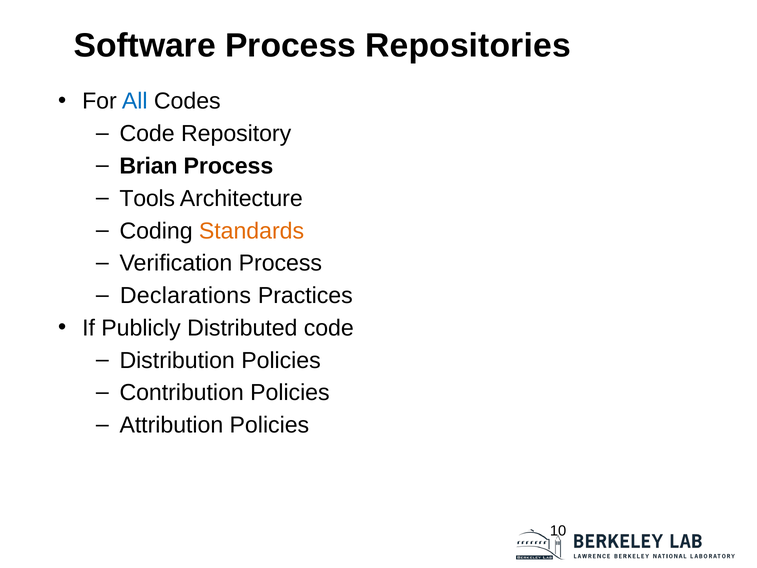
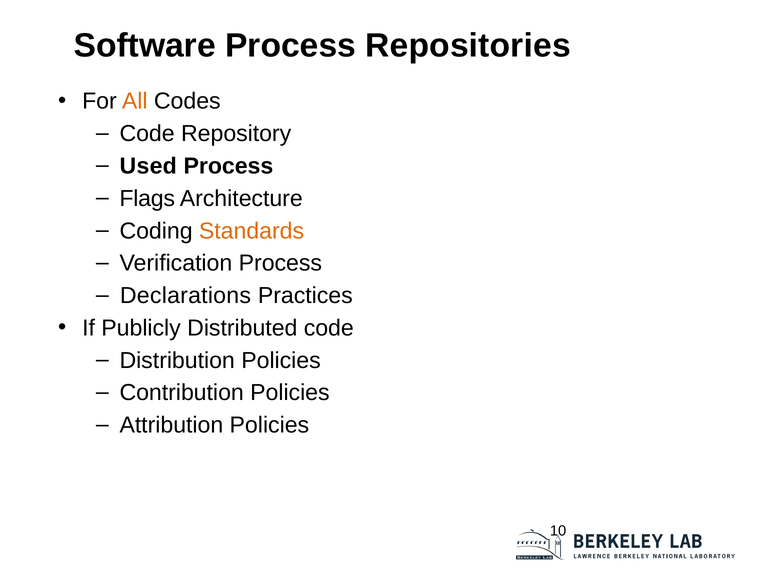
All colour: blue -> orange
Brian: Brian -> Used
Tools: Tools -> Flags
